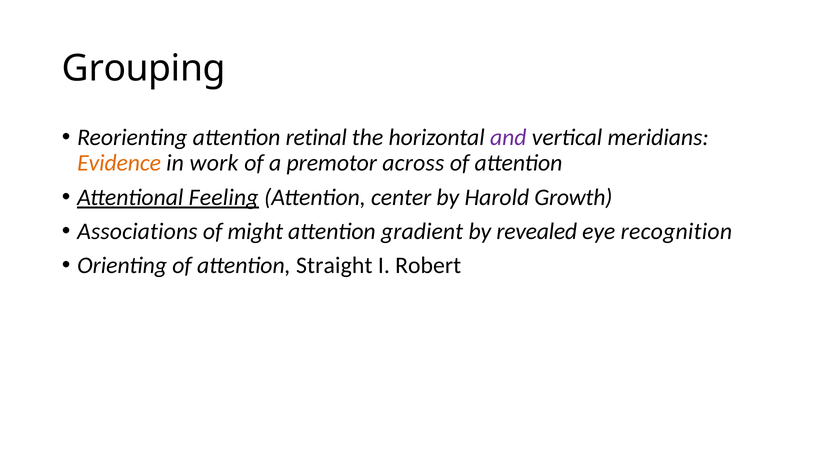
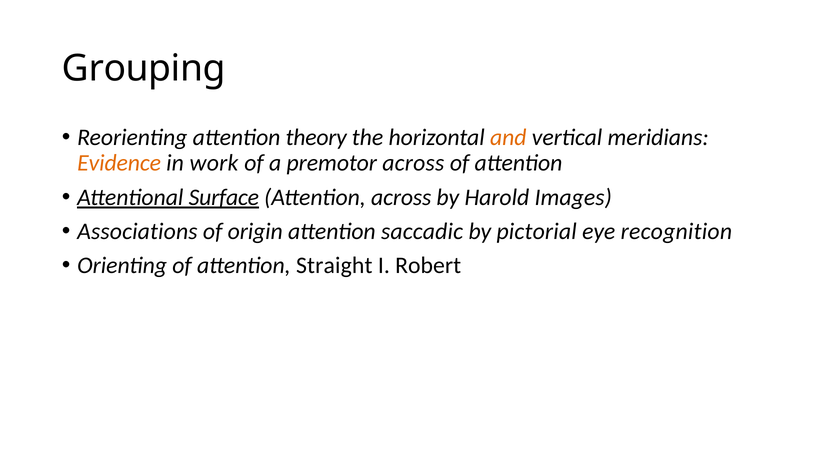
retinal: retinal -> theory
and colour: purple -> orange
Feeling: Feeling -> Surface
Attention center: center -> across
Growth: Growth -> Images
might: might -> origin
gradient: gradient -> saccadic
revealed: revealed -> pictorial
